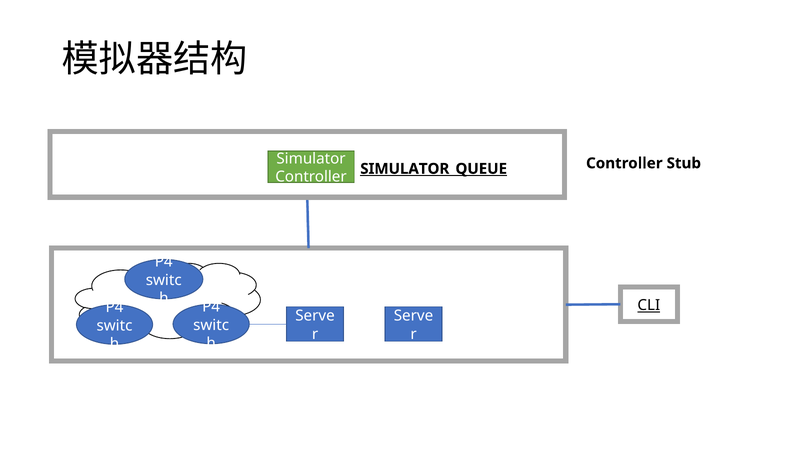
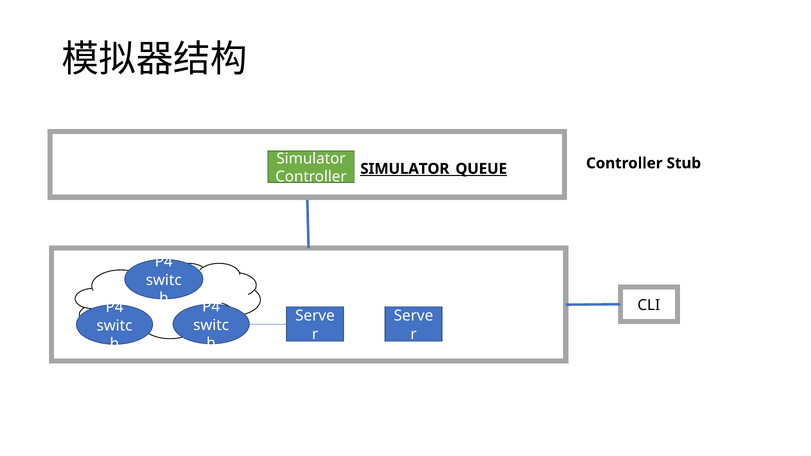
CLI underline: present -> none
